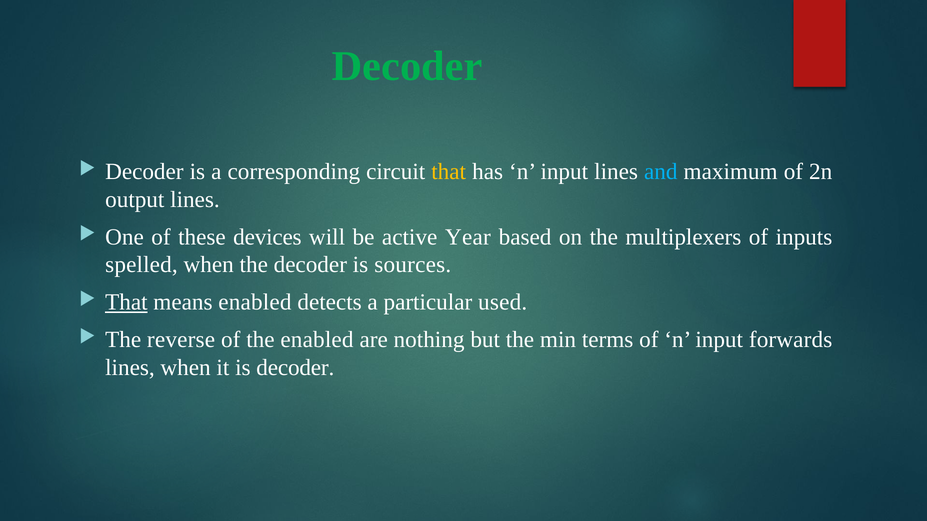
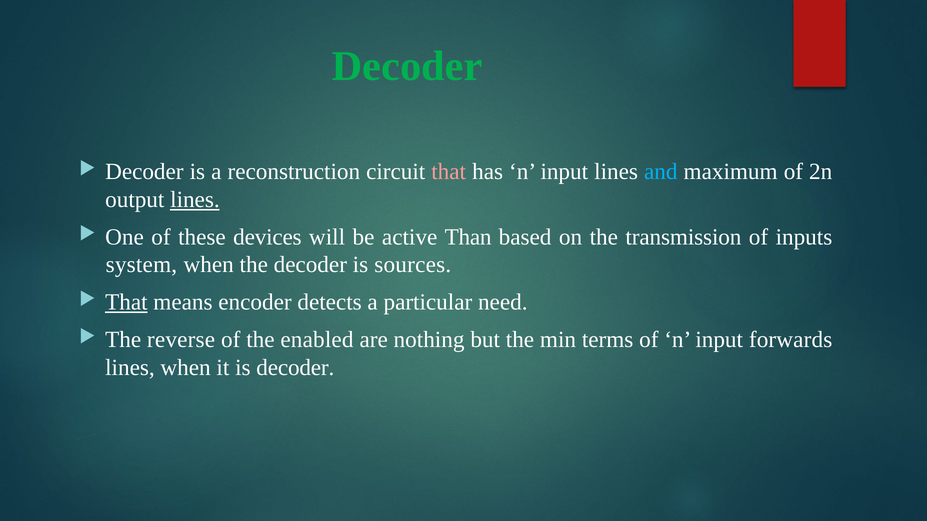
corresponding: corresponding -> reconstruction
that at (449, 172) colour: yellow -> pink
lines at (195, 200) underline: none -> present
Year: Year -> Than
multiplexers: multiplexers -> transmission
spelled: spelled -> system
means enabled: enabled -> encoder
used: used -> need
